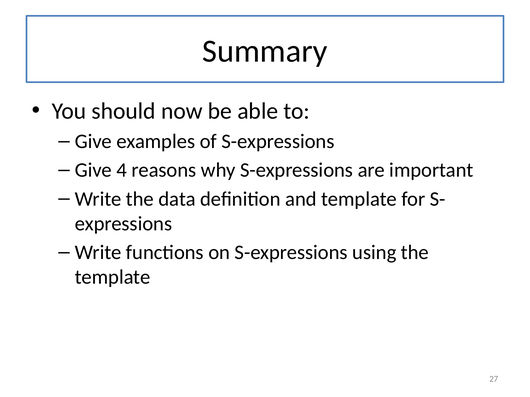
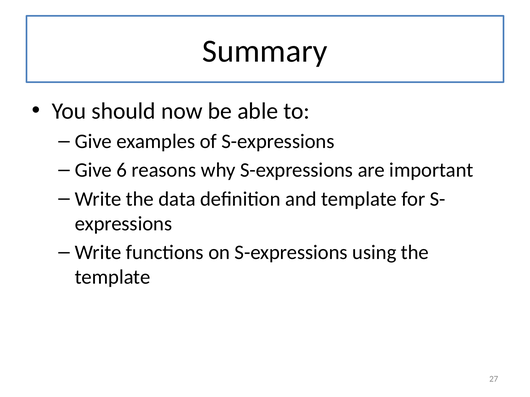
4: 4 -> 6
